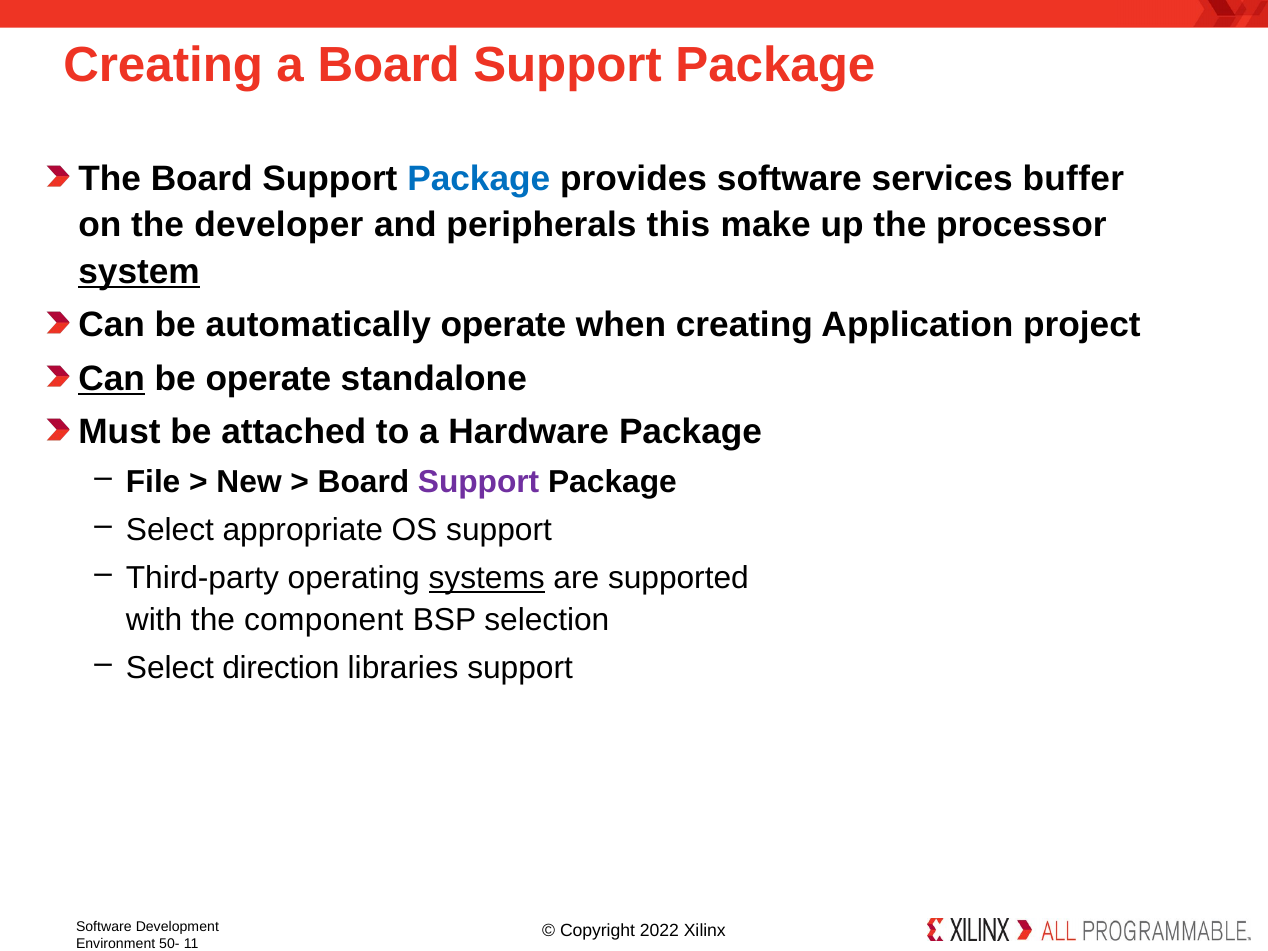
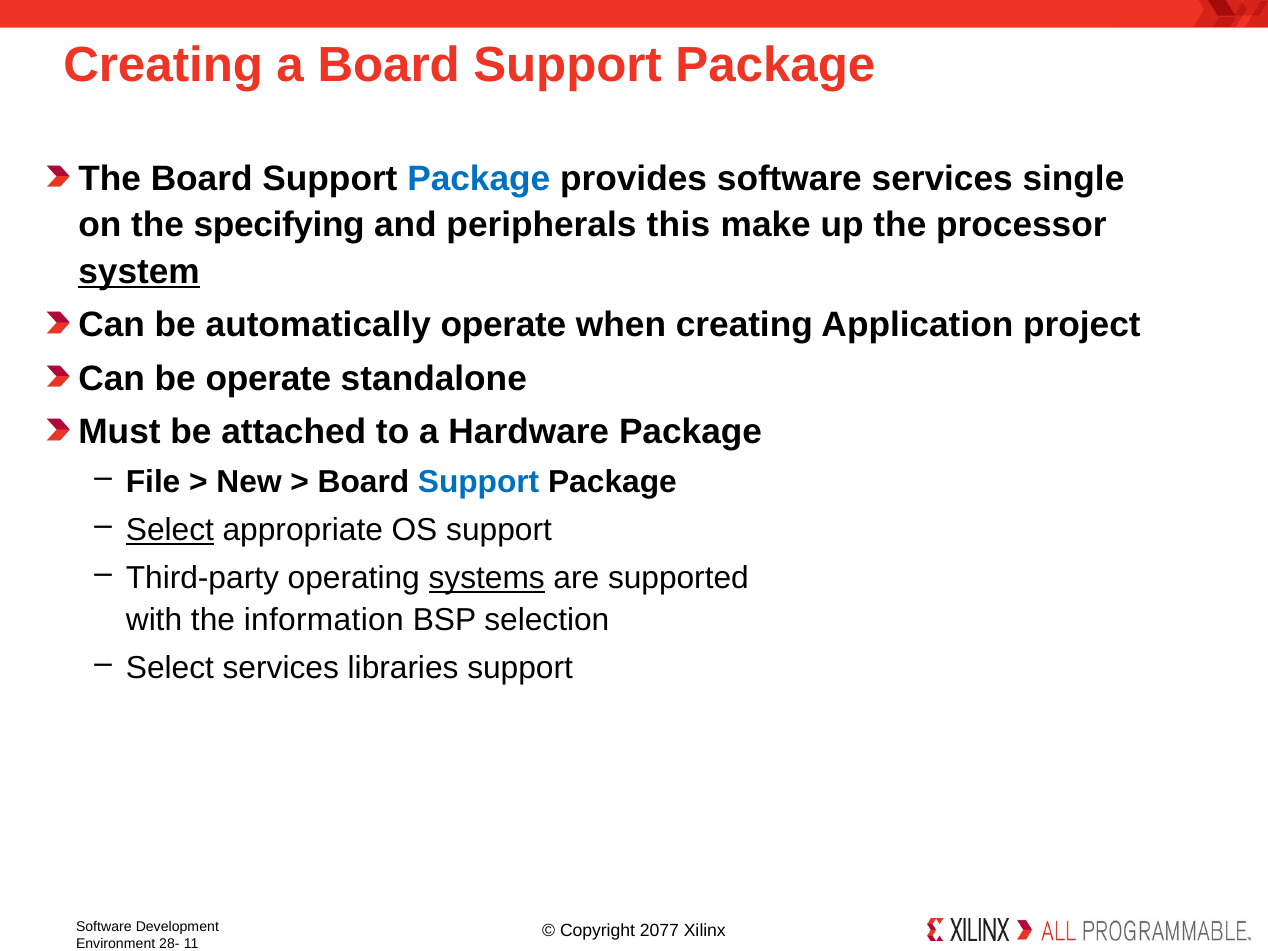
buffer: buffer -> single
developer: developer -> specifying
Can at (112, 378) underline: present -> none
Support at (479, 482) colour: purple -> blue
Select at (170, 530) underline: none -> present
component: component -> information
Select direction: direction -> services
2022: 2022 -> 2077
50-: 50- -> 28-
